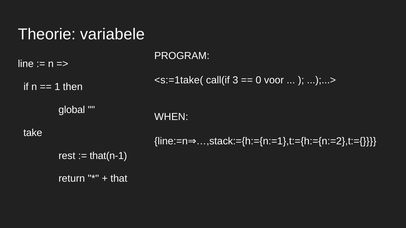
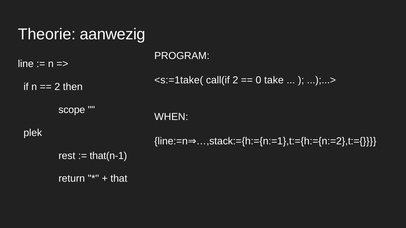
variabele: variabele -> aanwezig
call(if 3: 3 -> 2
voor: voor -> take
1 at (57, 87): 1 -> 2
global: global -> scope
take: take -> plek
